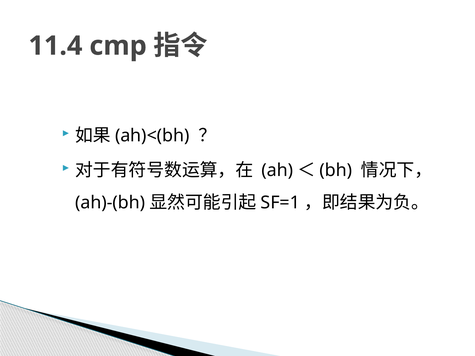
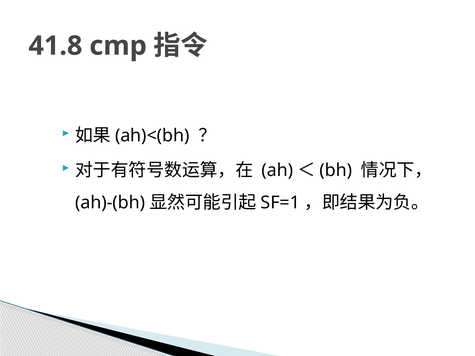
11.4: 11.4 -> 41.8
